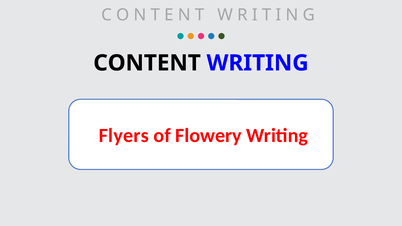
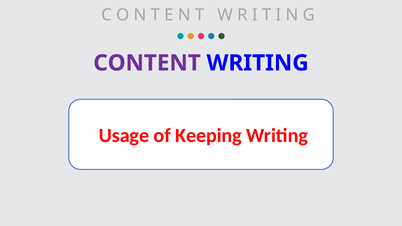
CONTENT colour: black -> purple
Flyers: Flyers -> Usage
Flowery: Flowery -> Keeping
